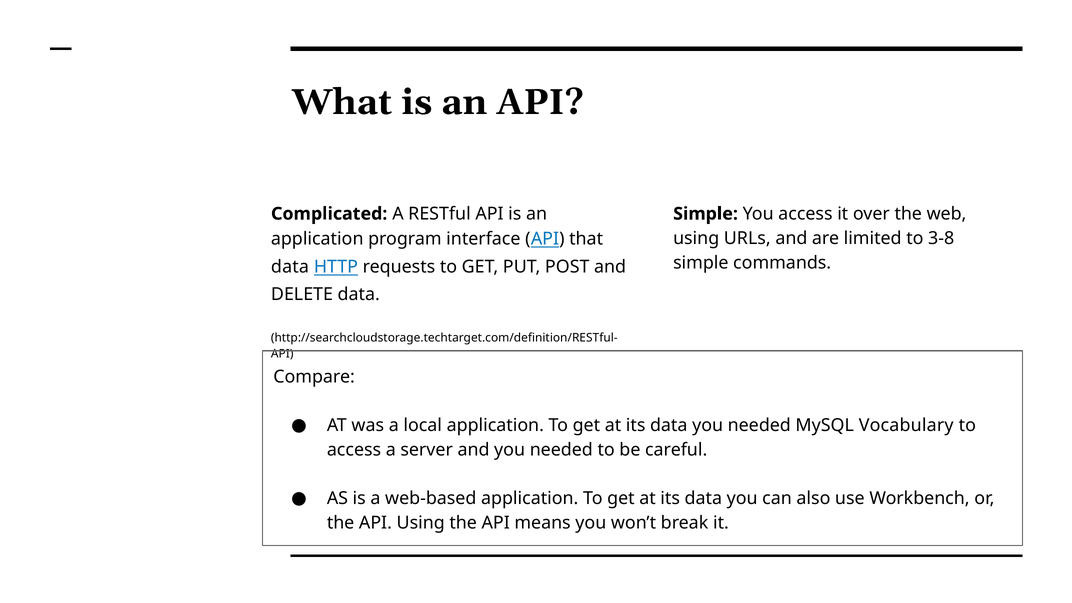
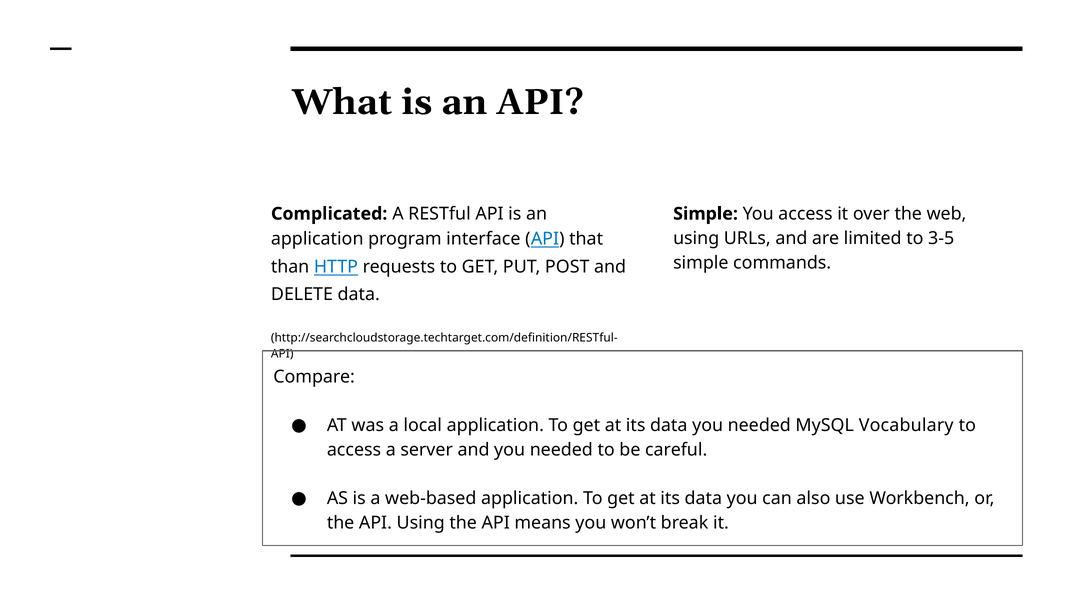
3-8: 3-8 -> 3-5
data at (290, 267): data -> than
